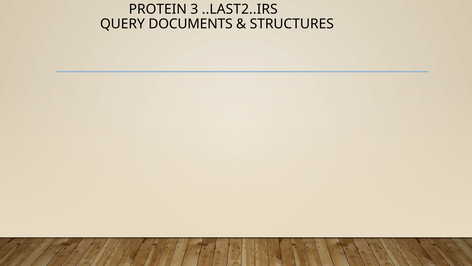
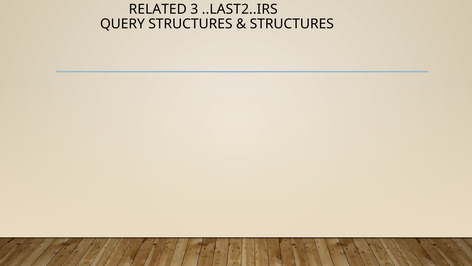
PROTEIN: PROTEIN -> RELATED
QUERY DOCUMENTS: DOCUMENTS -> STRUCTURES
